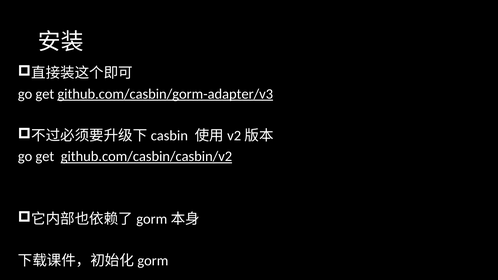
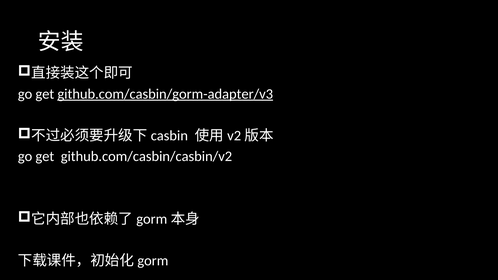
github.com/casbin/casbin/v2 underline: present -> none
